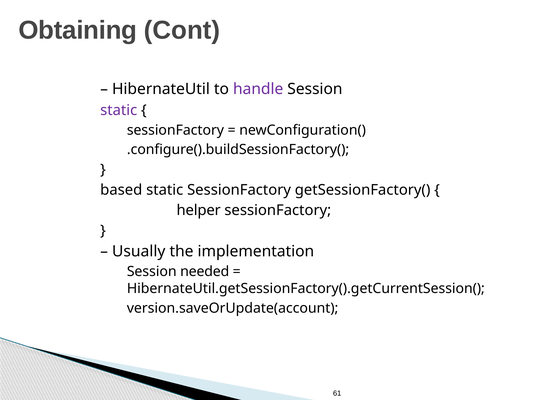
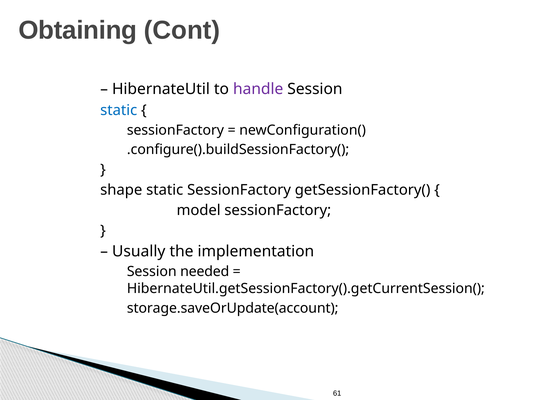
static at (119, 110) colour: purple -> blue
based: based -> shape
helper: helper -> model
version.saveOrUpdate(account: version.saveOrUpdate(account -> storage.saveOrUpdate(account
